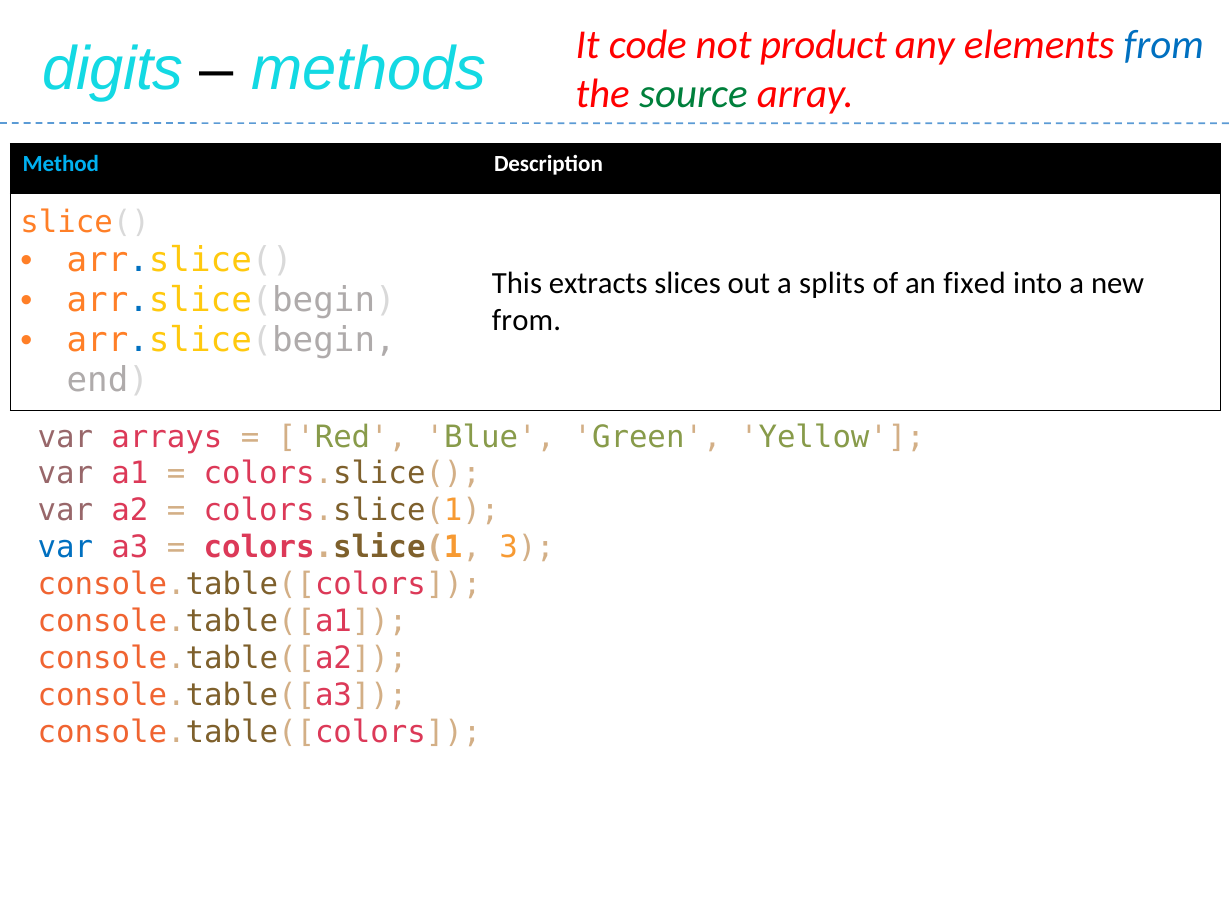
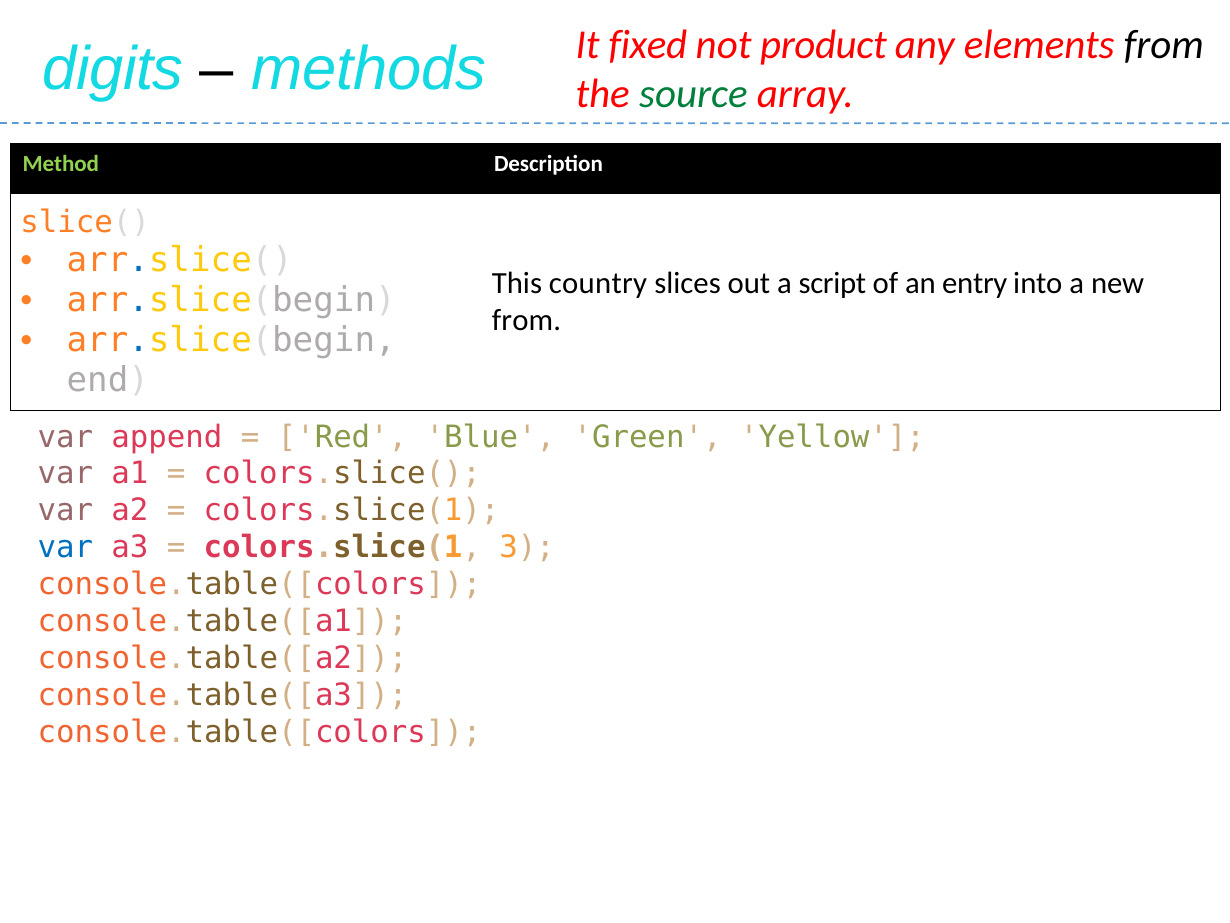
code: code -> fixed
from at (1164, 45) colour: blue -> black
Method colour: light blue -> light green
extracts: extracts -> country
splits: splits -> script
fixed: fixed -> entry
arrays: arrays -> append
